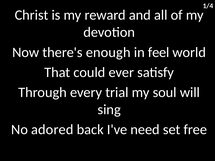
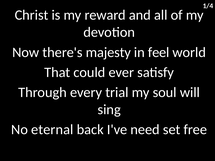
enough: enough -> majesty
adored: adored -> eternal
